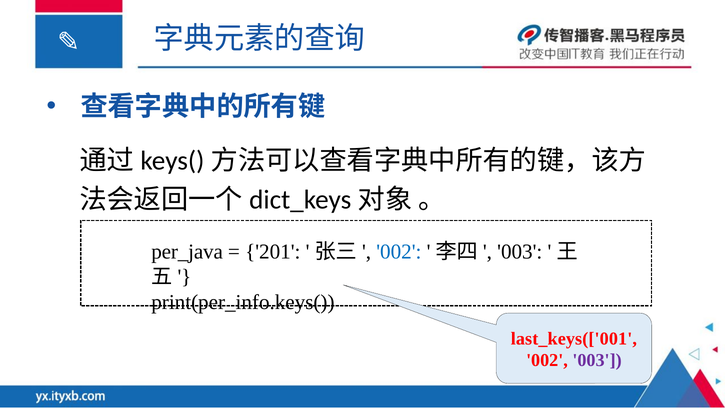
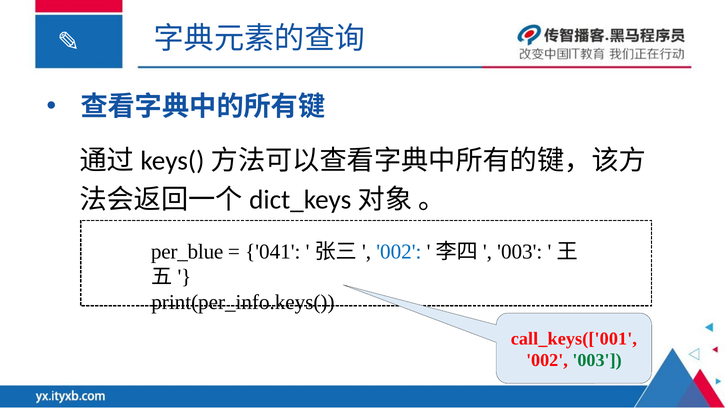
per_java: per_java -> per_blue
201: 201 -> 041
last_keys(['001: last_keys(['001 -> call_keys(['001
003 at (597, 360) colour: purple -> green
